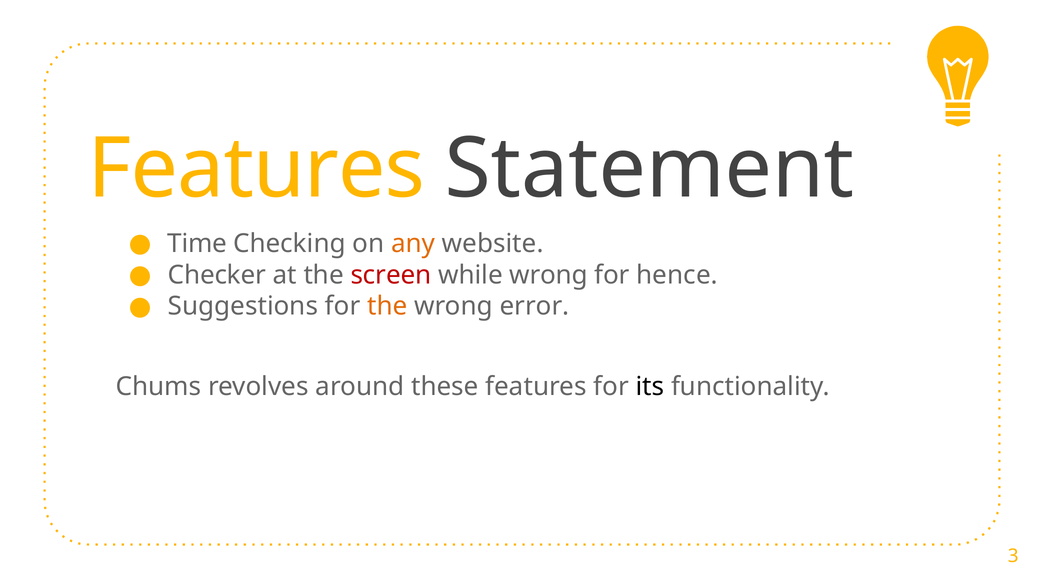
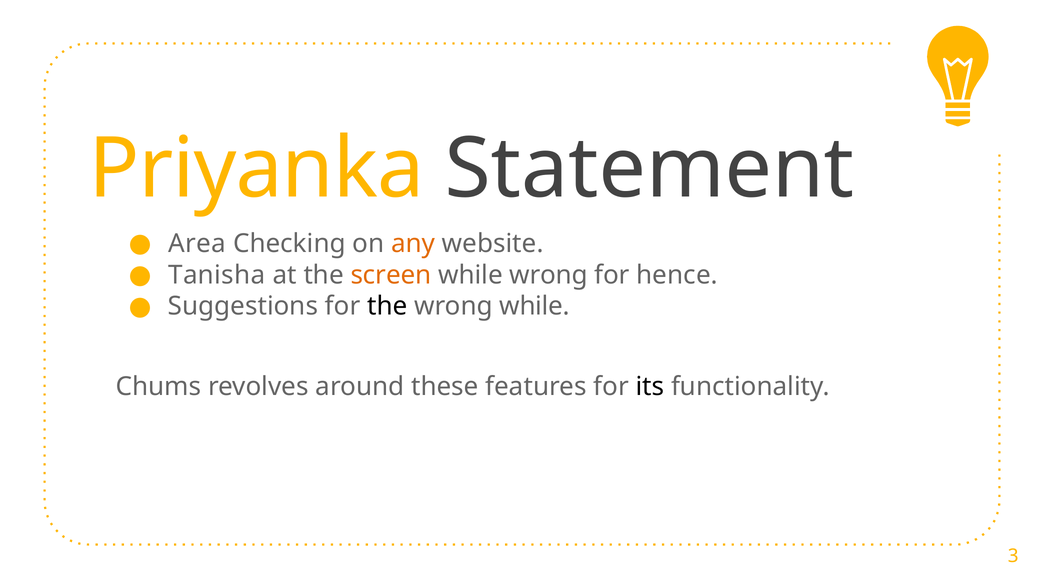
Features at (257, 169): Features -> Priyanka
Time: Time -> Area
Checker: Checker -> Tanisha
screen colour: red -> orange
the at (387, 306) colour: orange -> black
wrong error: error -> while
